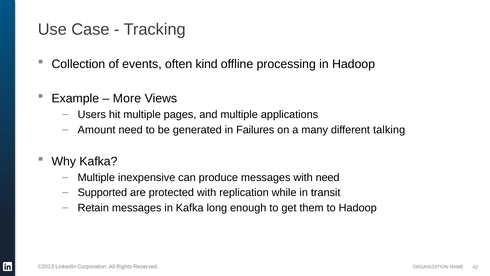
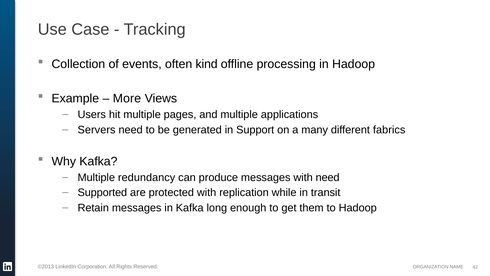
Amount: Amount -> Servers
Failures: Failures -> Support
talking: talking -> fabrics
inexpensive: inexpensive -> redundancy
